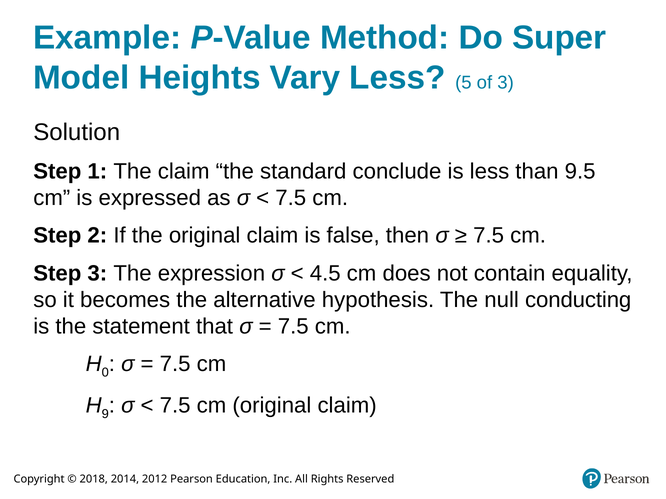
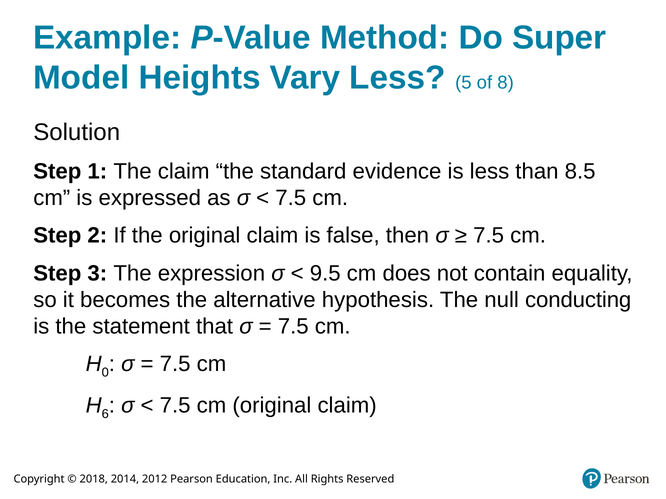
of 3: 3 -> 8
conclude: conclude -> evidence
9.5: 9.5 -> 8.5
4.5: 4.5 -> 9.5
9: 9 -> 6
